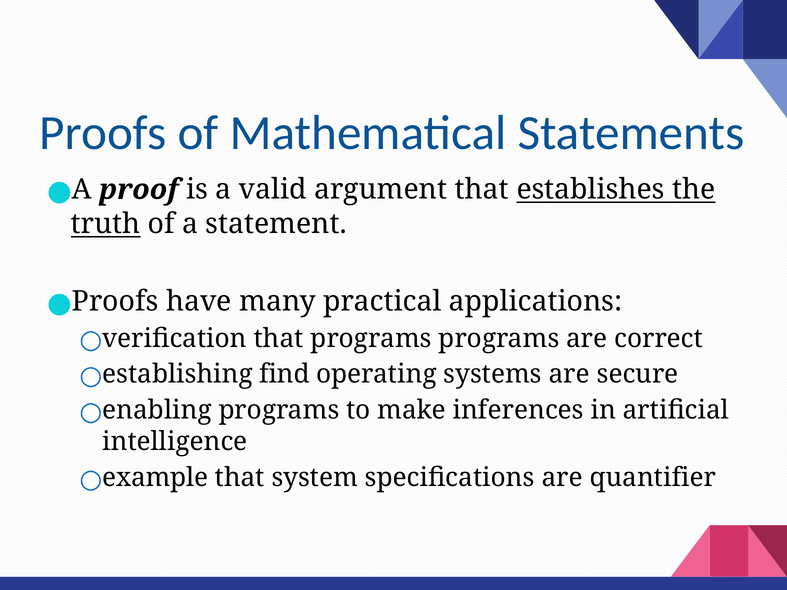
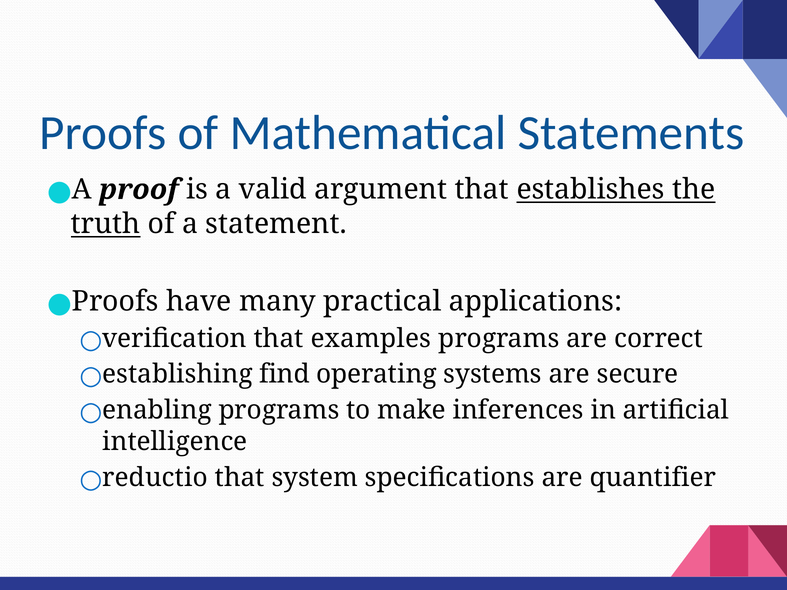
that programs: programs -> examples
example: example -> reductio
